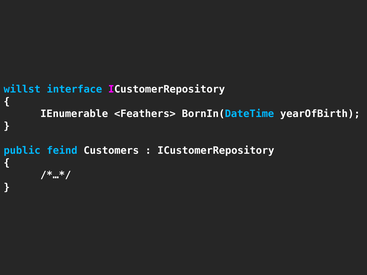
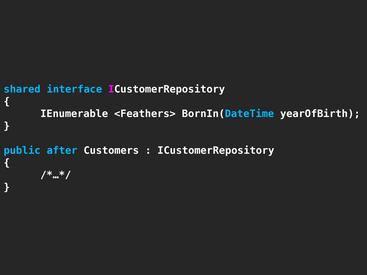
willst: willst -> shared
feind: feind -> after
